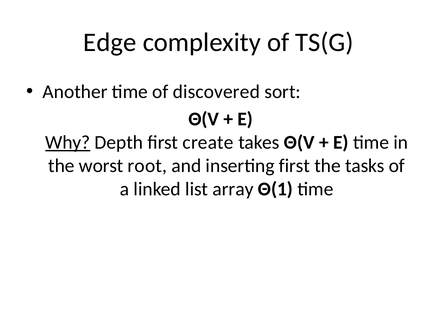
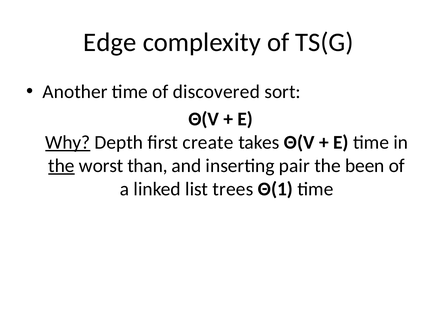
the at (61, 165) underline: none -> present
root: root -> than
inserting first: first -> pair
tasks: tasks -> been
array: array -> trees
